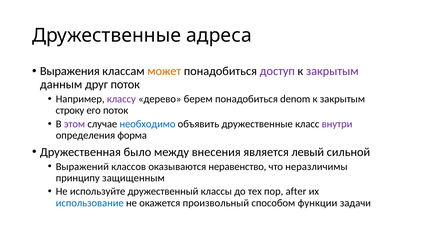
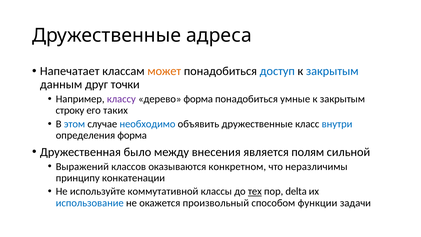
Выражения: Выражения -> Напечатает
доступ colour: purple -> blue
закрытым at (332, 71) colour: purple -> blue
друг поток: поток -> точки
дерево берем: берем -> форма
denom: denom -> умные
его поток: поток -> таких
этом colour: purple -> blue
внутри colour: purple -> blue
левый: левый -> полям
неравенство: неравенство -> конкретном
защищенным: защищенным -> конкатенации
дружественный: дружественный -> коммутативной
тех underline: none -> present
after: after -> delta
